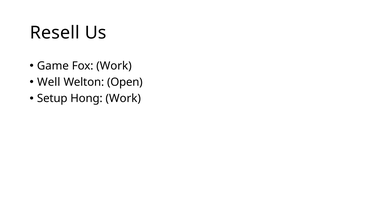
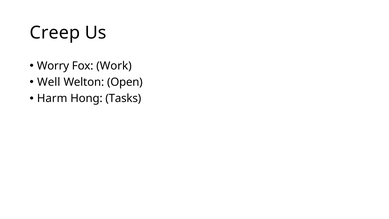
Resell: Resell -> Creep
Game: Game -> Worry
Setup: Setup -> Harm
Hong Work: Work -> Tasks
